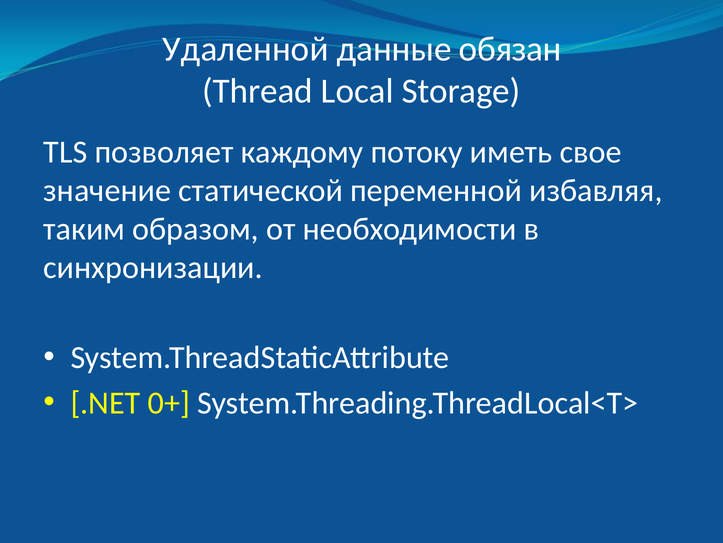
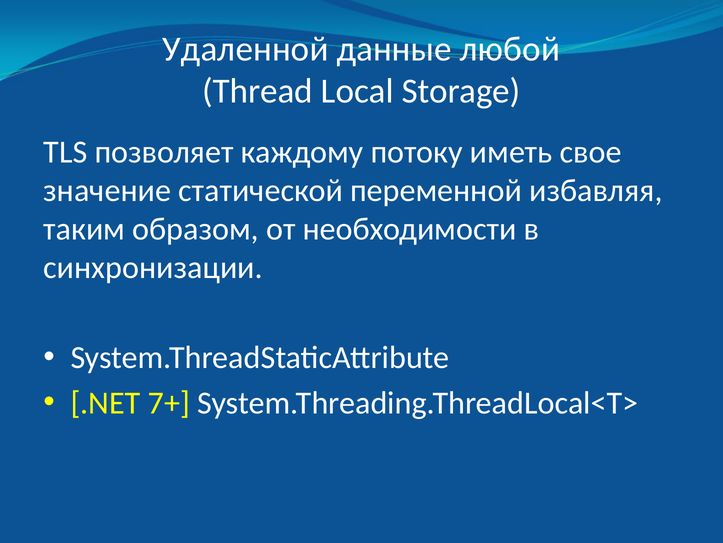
обязан: обязан -> любой
0+: 0+ -> 7+
